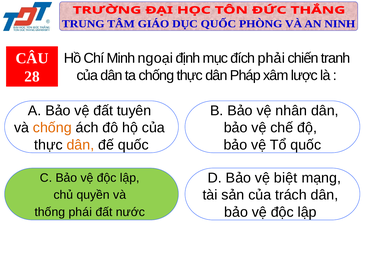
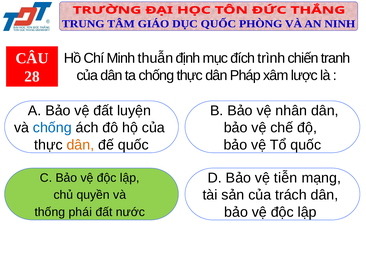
ngoại: ngoại -> thuẫn
phải: phải -> trình
tuyên: tuyên -> luyện
chống at (52, 128) colour: orange -> blue
biệt: biệt -> tiễn
